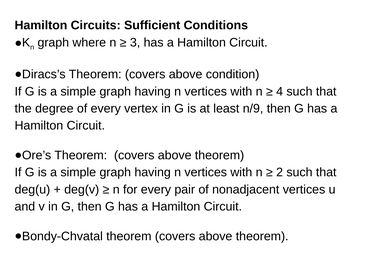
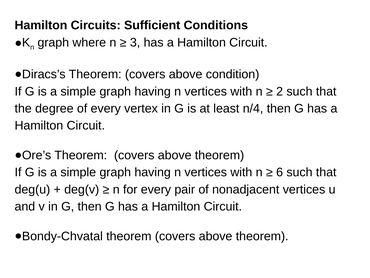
4: 4 -> 2
n/9: n/9 -> n/4
2: 2 -> 6
